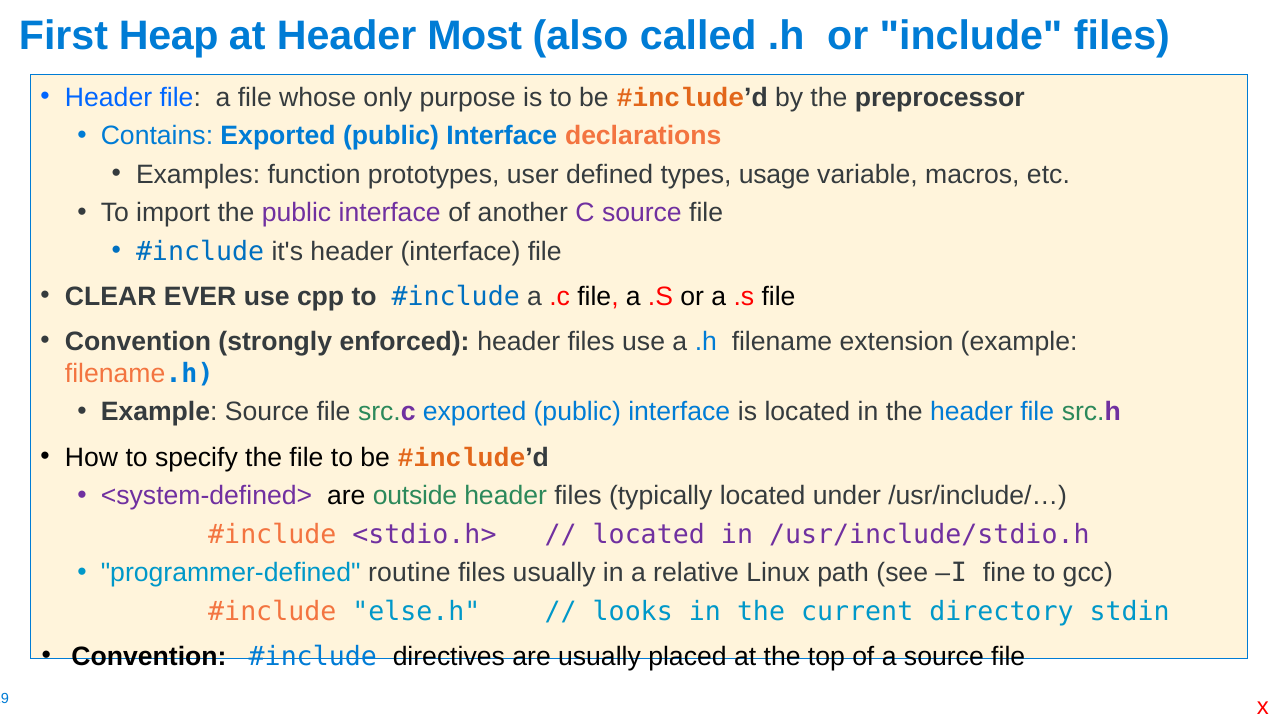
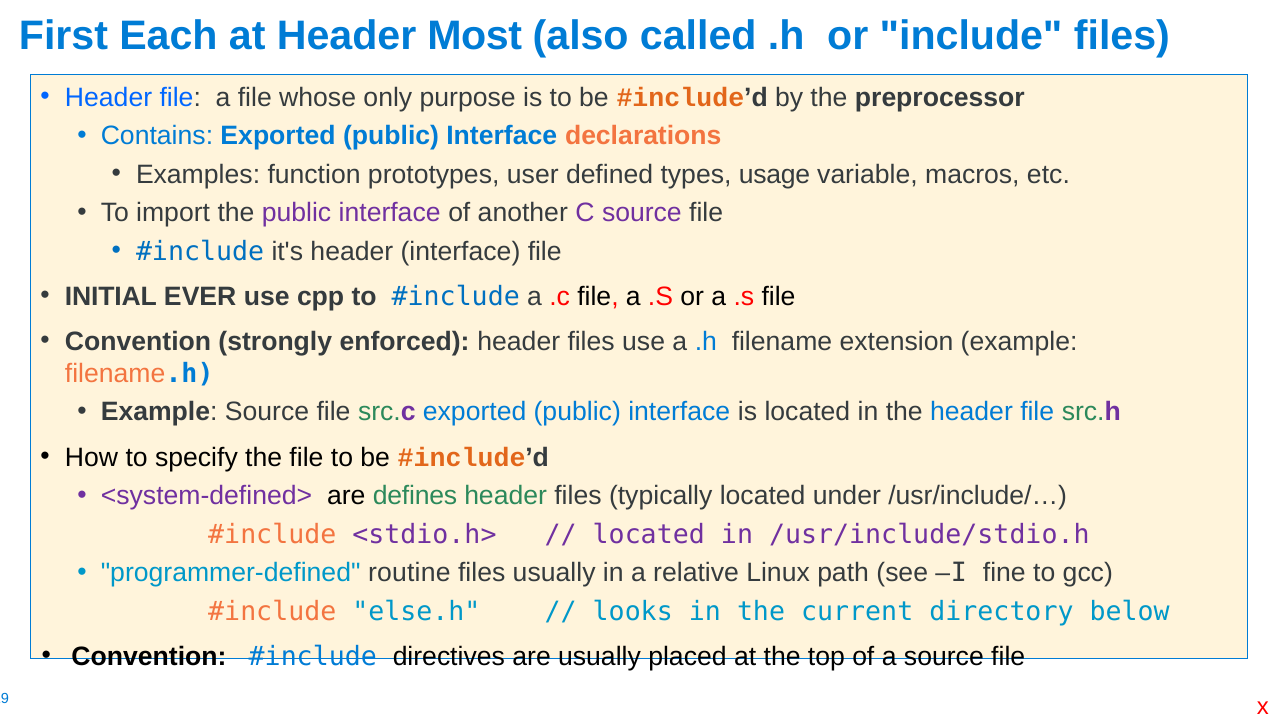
Heap: Heap -> Each
CLEAR: CLEAR -> INITIAL
outside: outside -> defines
stdin: stdin -> below
